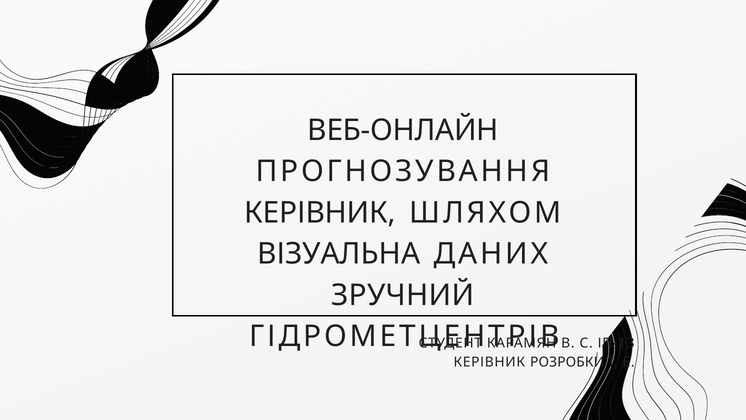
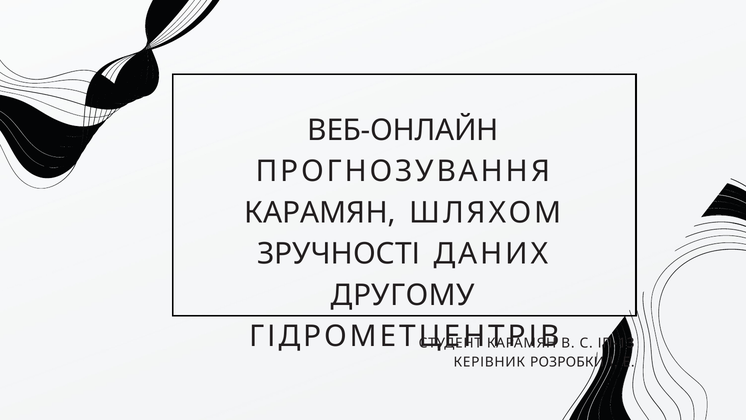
КЕРІВНИК at (320, 213): КЕРІВНИК -> КАРАМЯН
ВІЗУАЛЬНА: ВІЗУАЛЬНА -> ЗРУЧНОСТІ
ЗРУЧНИЙ: ЗРУЧНИЙ -> ДРУГОМУ
